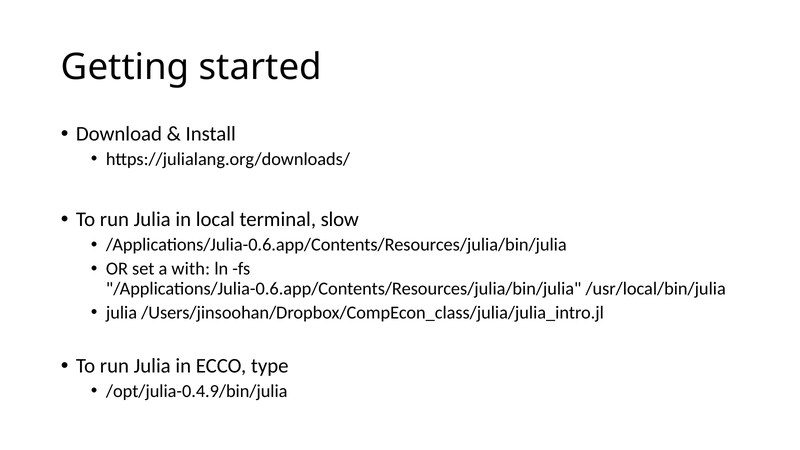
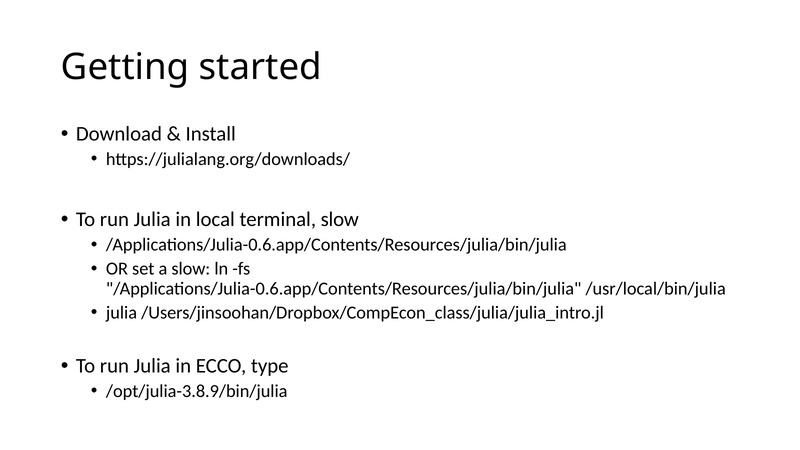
a with: with -> slow
/opt/julia-0.4.9/bin/julia: /opt/julia-0.4.9/bin/julia -> /opt/julia-3.8.9/bin/julia
